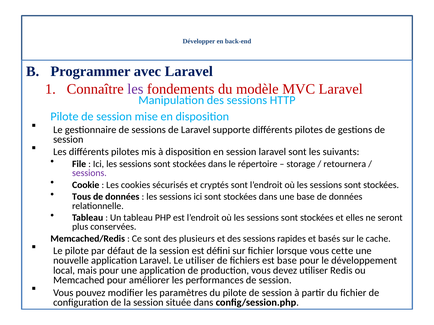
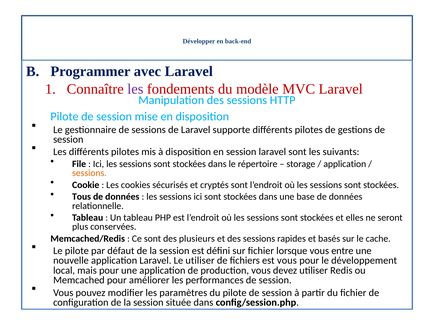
retournera at (345, 164): retournera -> application
sessions at (89, 173) colour: purple -> orange
cette: cette -> entre
est base: base -> vous
